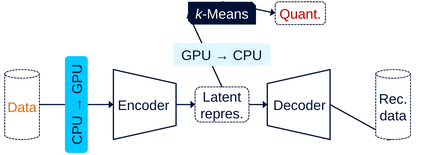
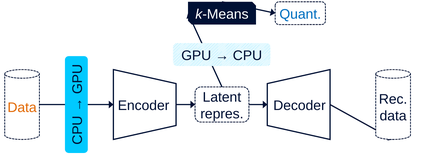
Quant colour: red -> blue
